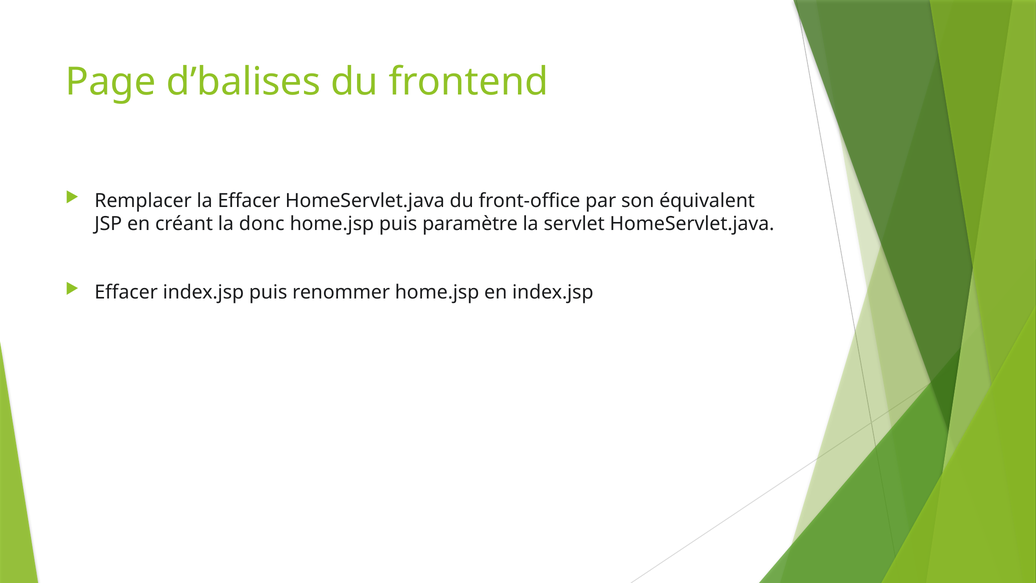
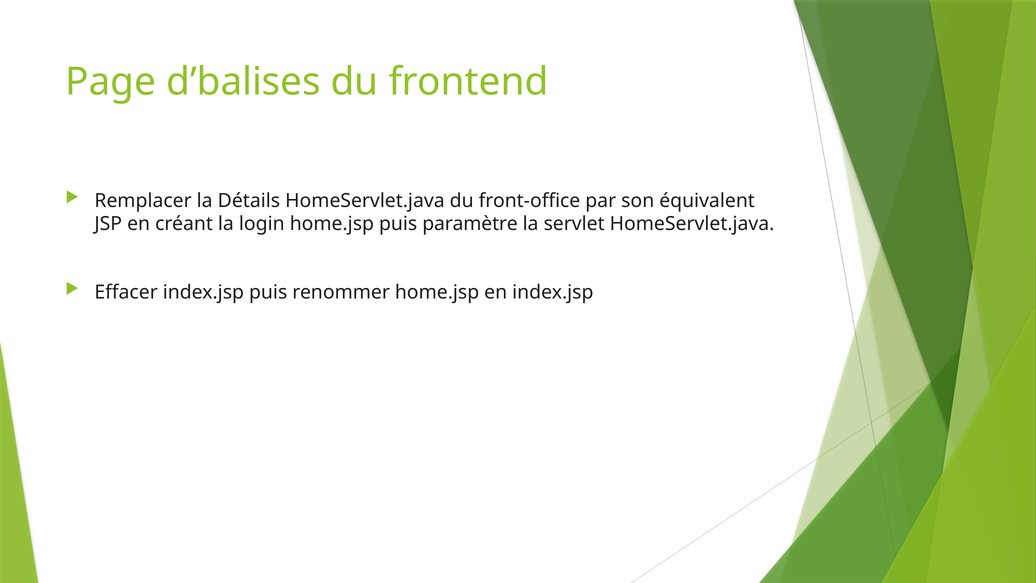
la Effacer: Effacer -> Détails
donc: donc -> login
